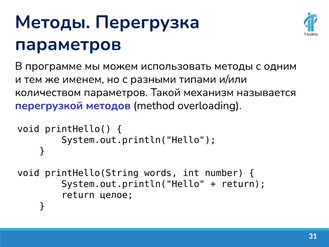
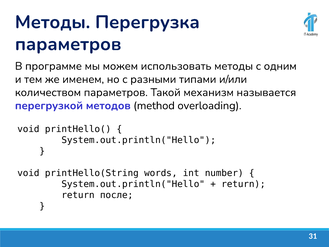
целое: целое -> после
